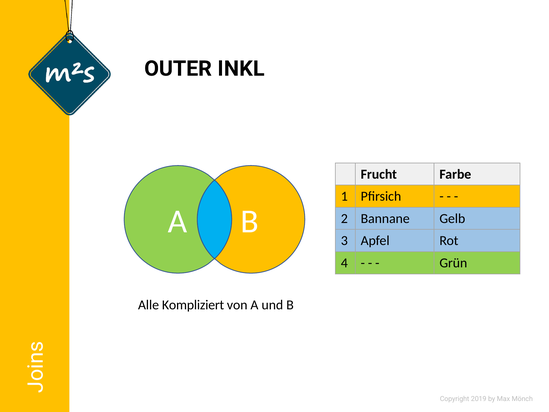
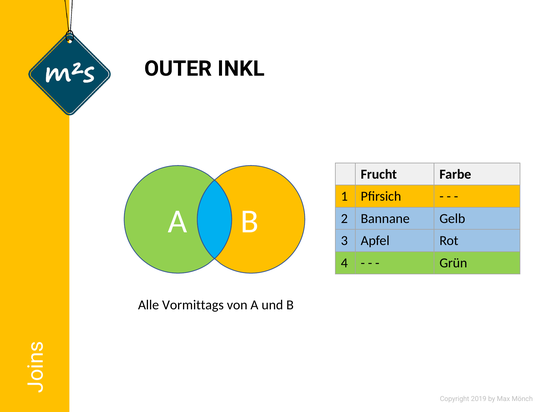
Kompliziert: Kompliziert -> Vormittags
